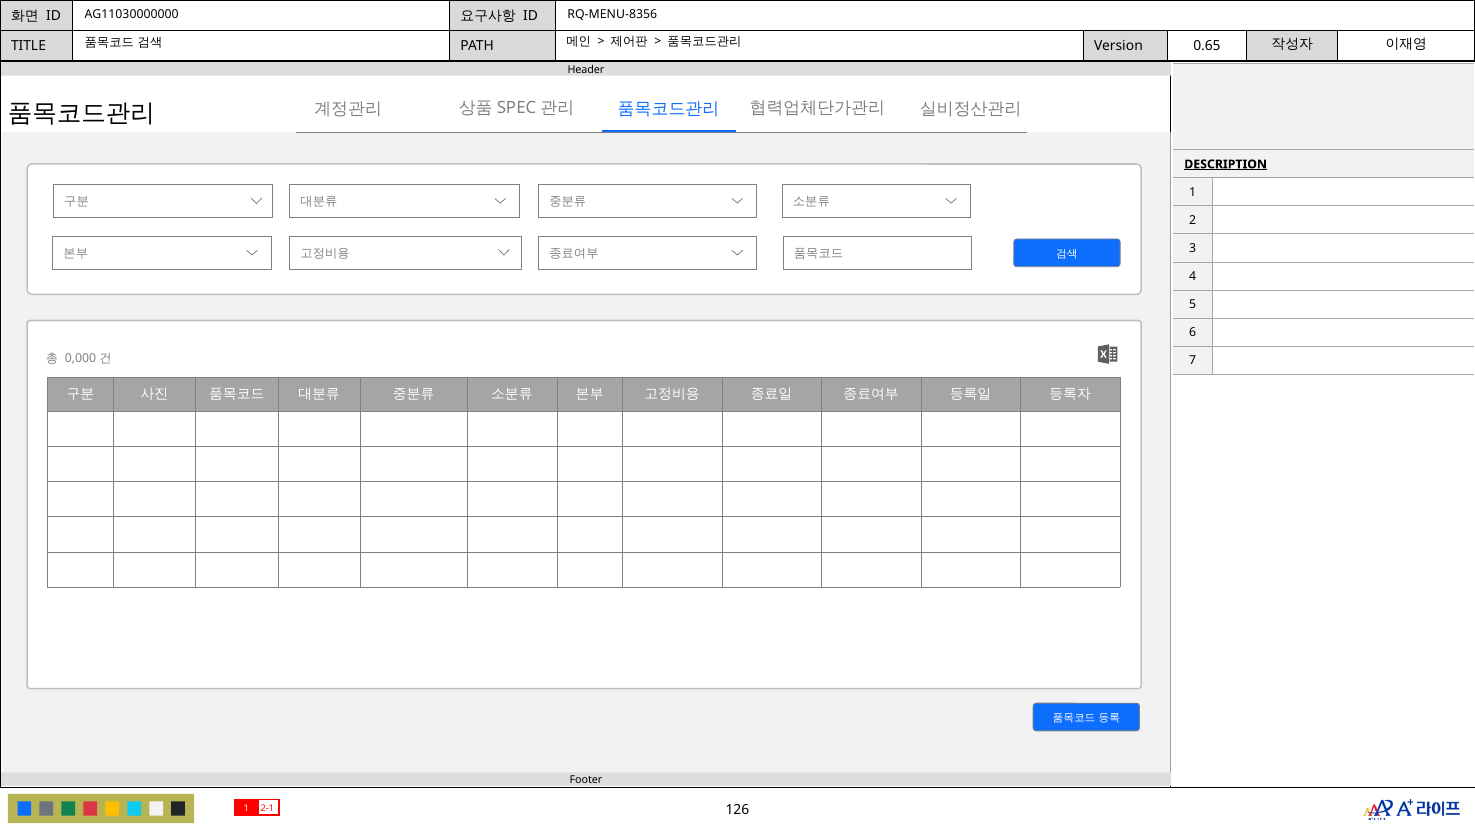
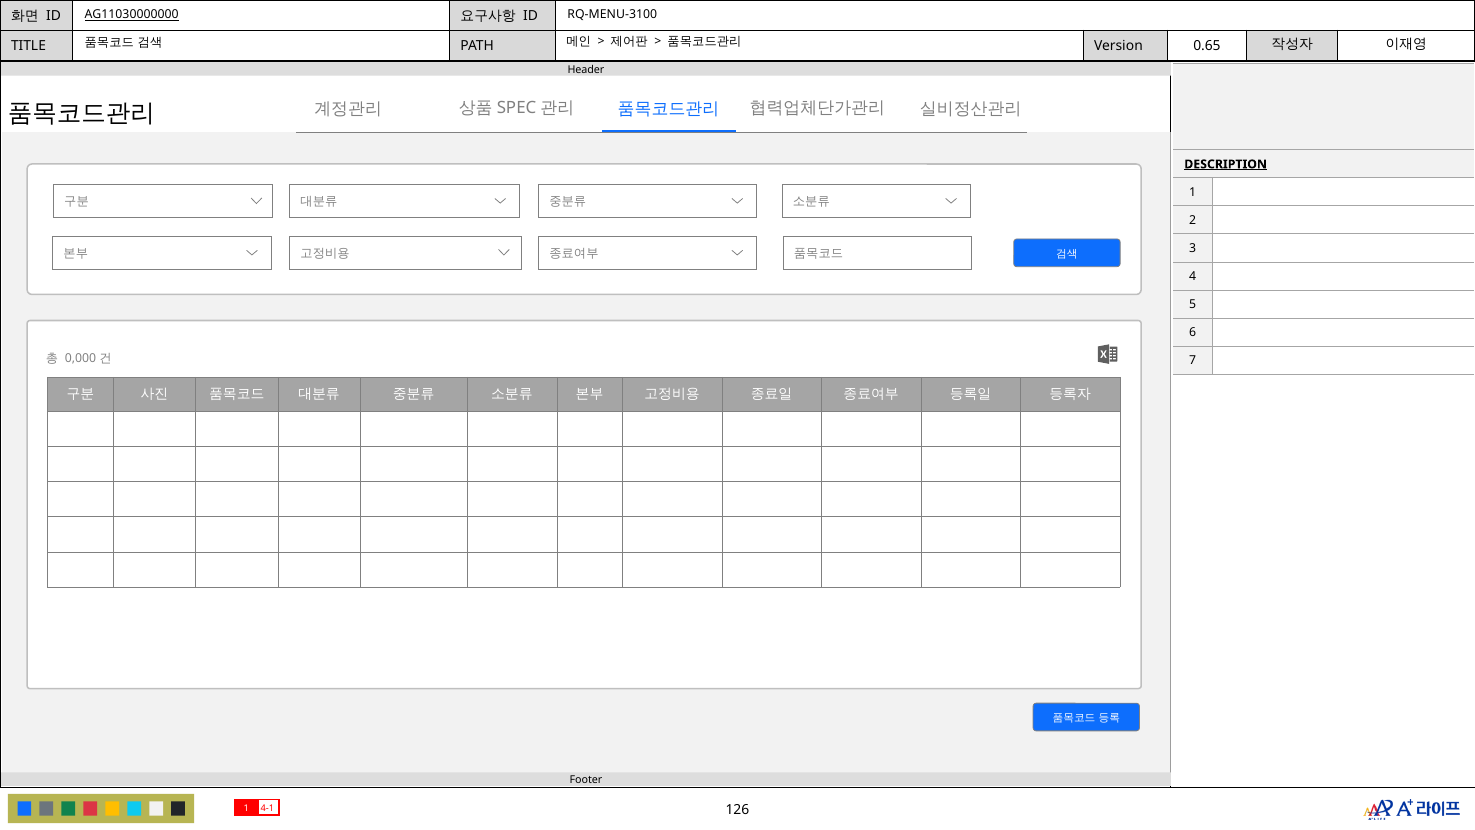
AG11030000000 underline: none -> present
RQ-MENU-8356: RQ-MENU-8356 -> RQ-MENU-3100
2-1: 2-1 -> 4-1
